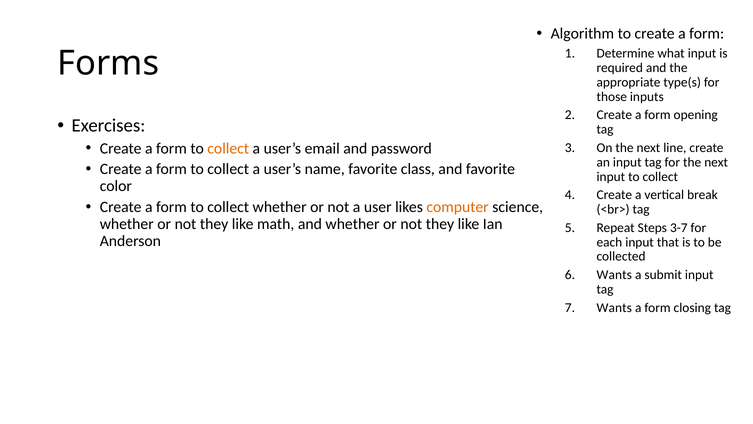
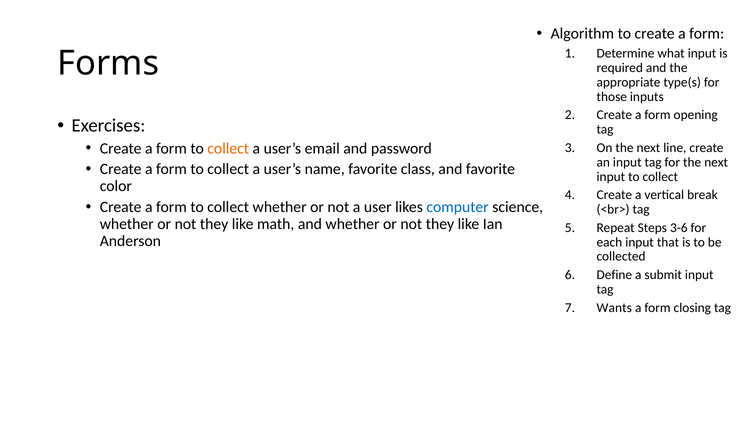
computer colour: orange -> blue
3-7: 3-7 -> 3-6
Wants at (614, 275): Wants -> Define
